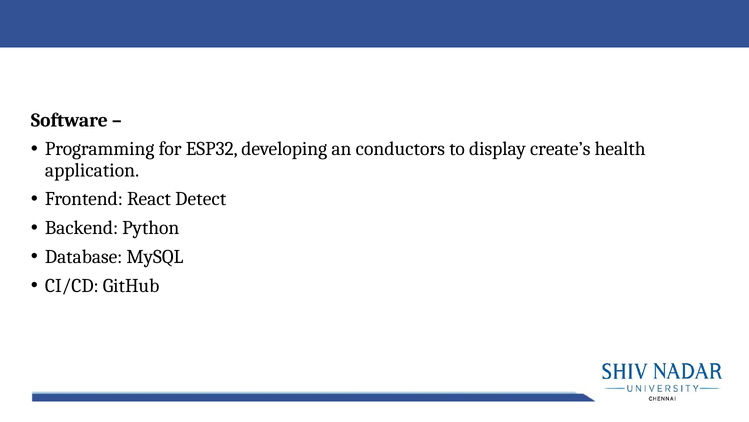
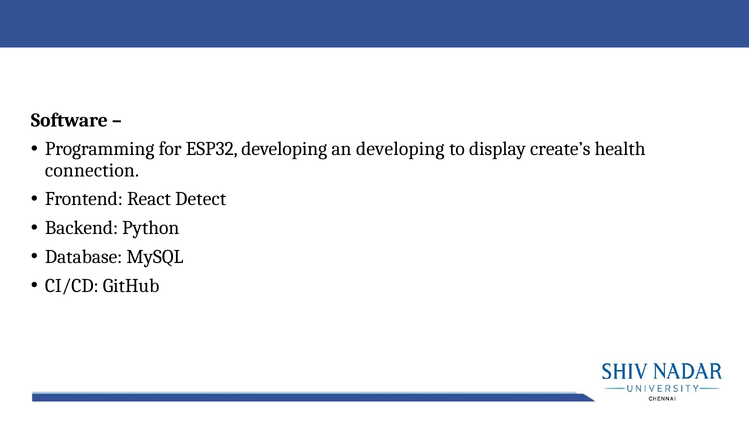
an conductors: conductors -> developing
application: application -> connection
